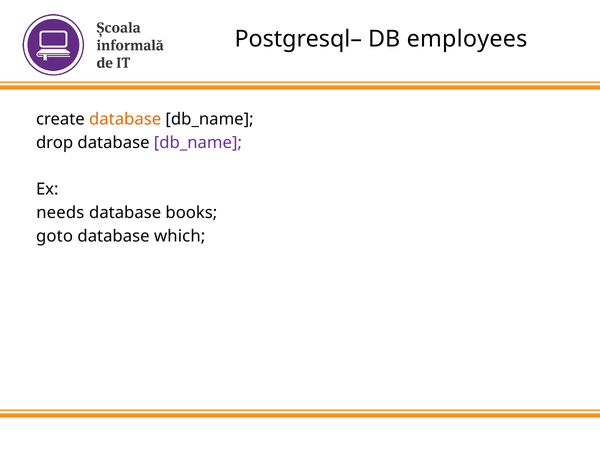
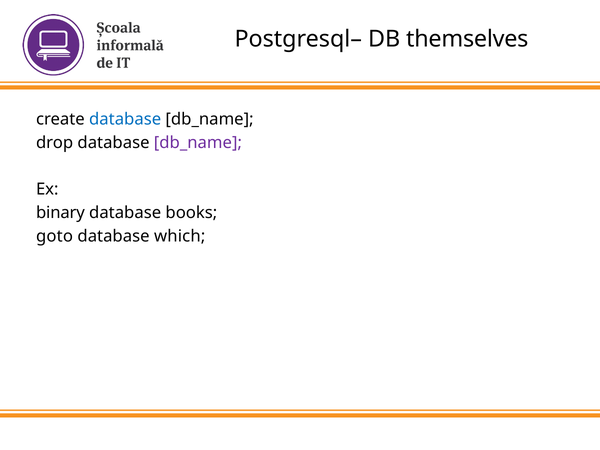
employees: employees -> themselves
database at (125, 119) colour: orange -> blue
needs: needs -> binary
